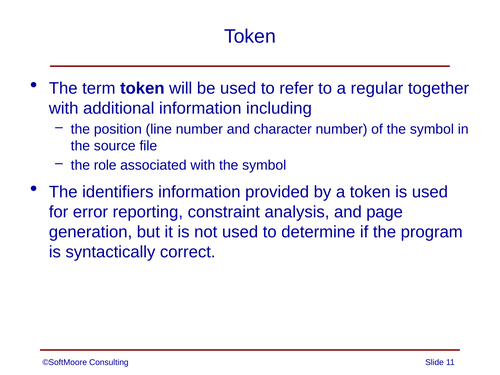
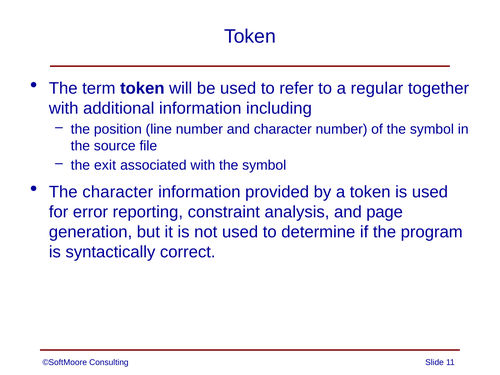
role: role -> exit
The identifiers: identifiers -> character
